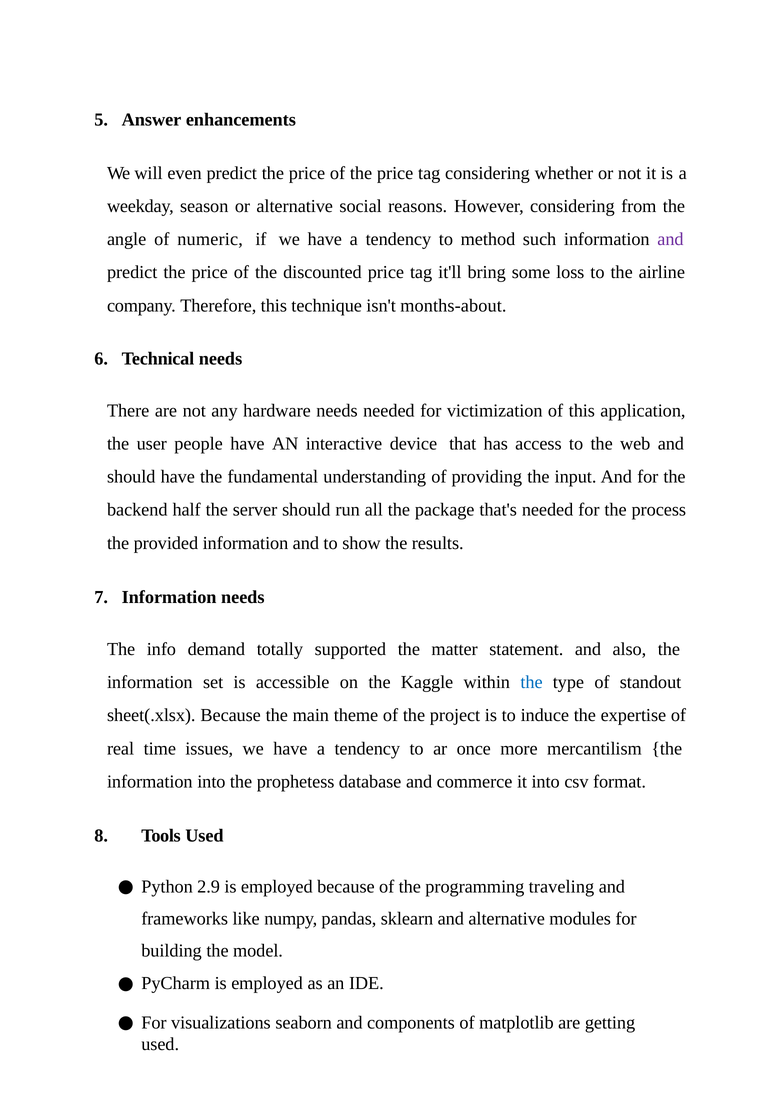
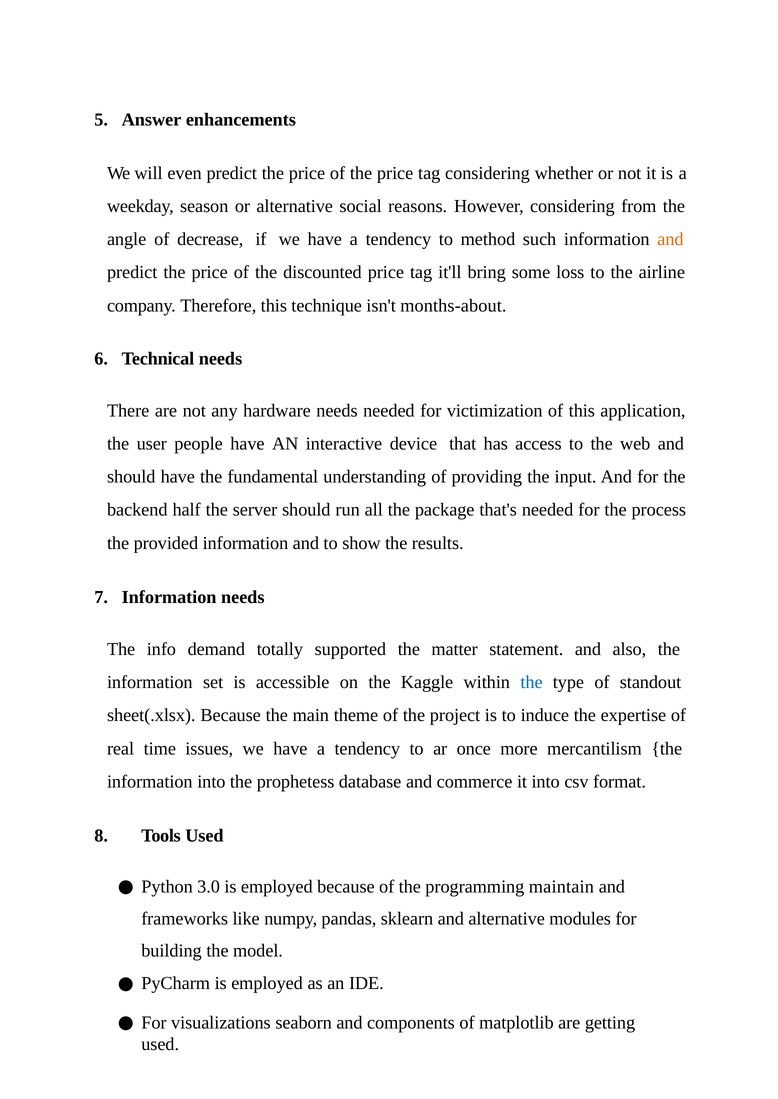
numeric: numeric -> decrease
and at (670, 239) colour: purple -> orange
2.9: 2.9 -> 3.0
traveling: traveling -> maintain
